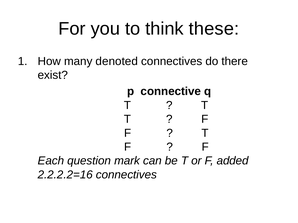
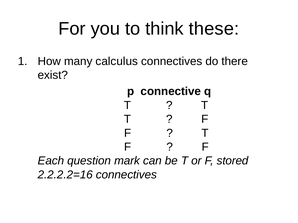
denoted: denoted -> calculus
added: added -> stored
